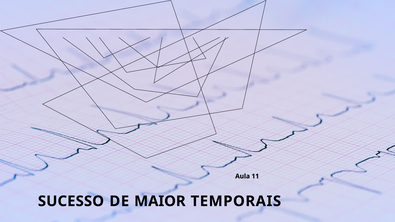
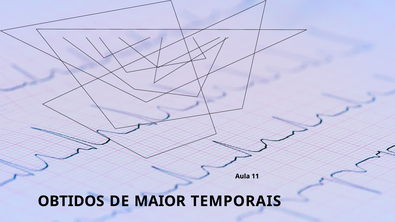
SUCESSO: SUCESSO -> OBTIDOS
